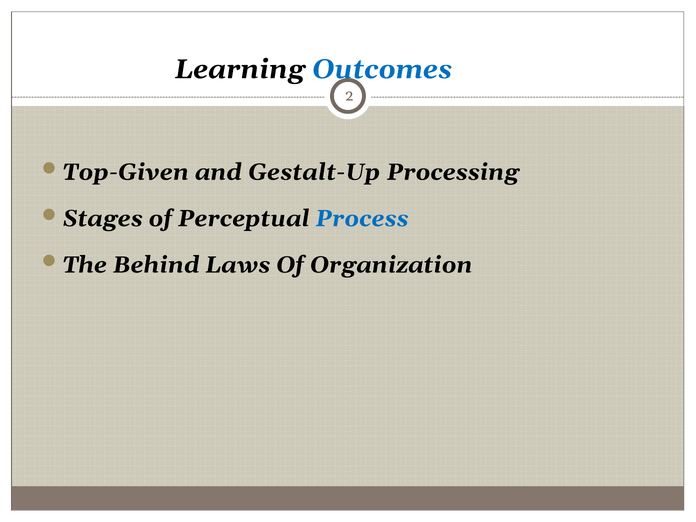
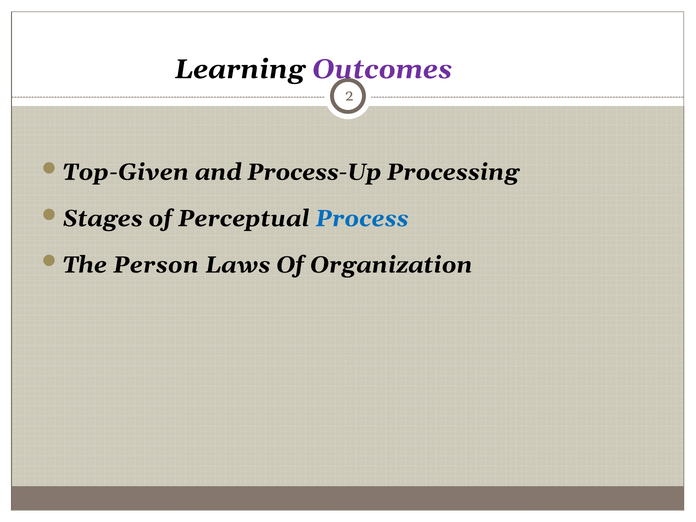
Outcomes colour: blue -> purple
Gestalt-Up: Gestalt-Up -> Process-Up
Behind: Behind -> Person
